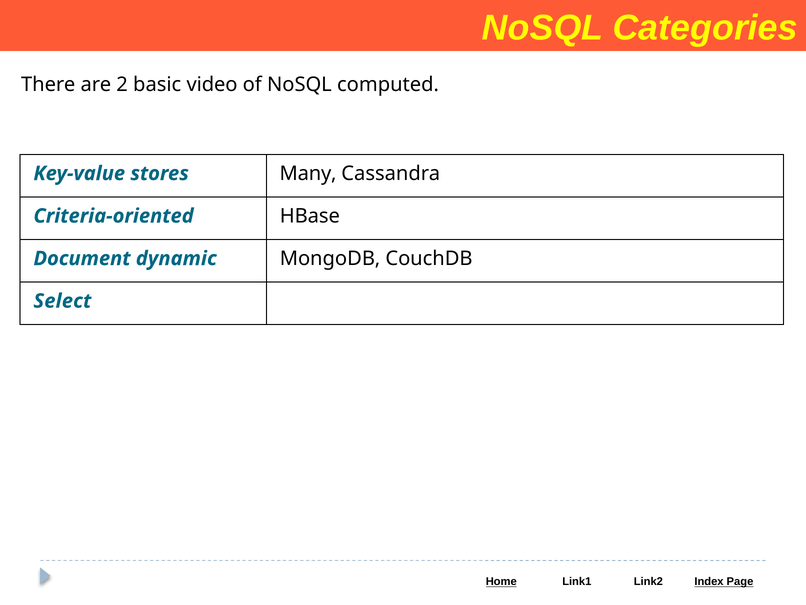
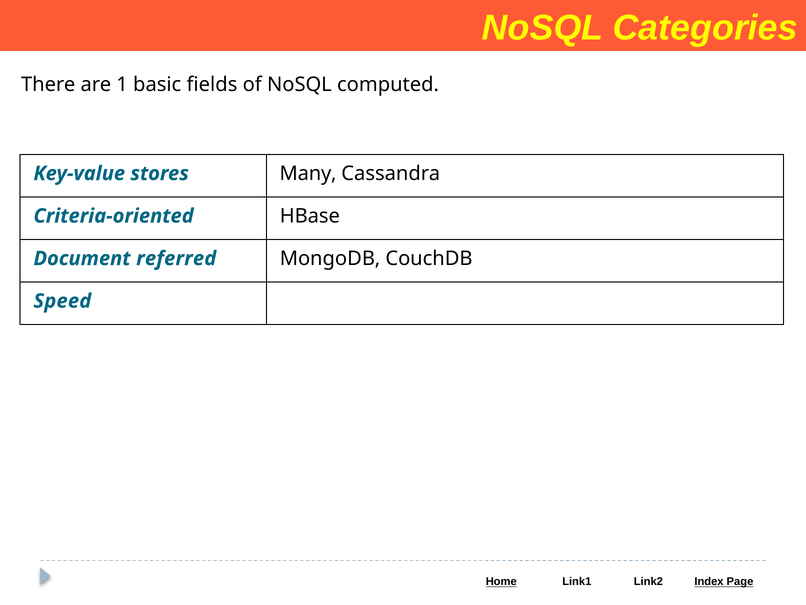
2: 2 -> 1
video: video -> fields
dynamic: dynamic -> referred
Select: Select -> Speed
